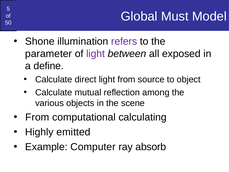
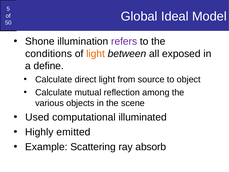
Must: Must -> Ideal
parameter: parameter -> conditions
light at (96, 54) colour: purple -> orange
From at (37, 117): From -> Used
calculating: calculating -> illuminated
Computer: Computer -> Scattering
